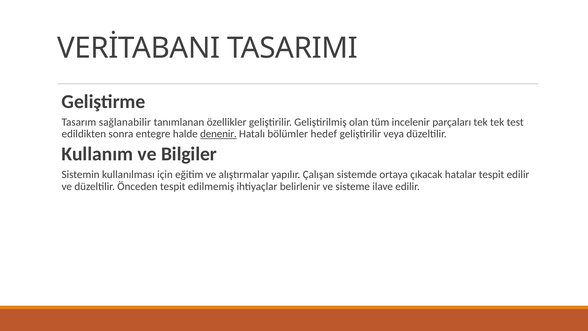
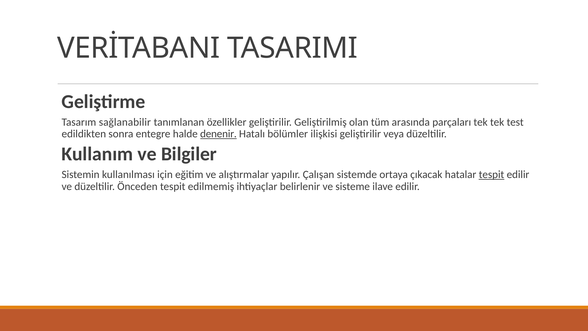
incelenir: incelenir -> arasında
hedef: hedef -> ilişkisi
tespit at (492, 174) underline: none -> present
